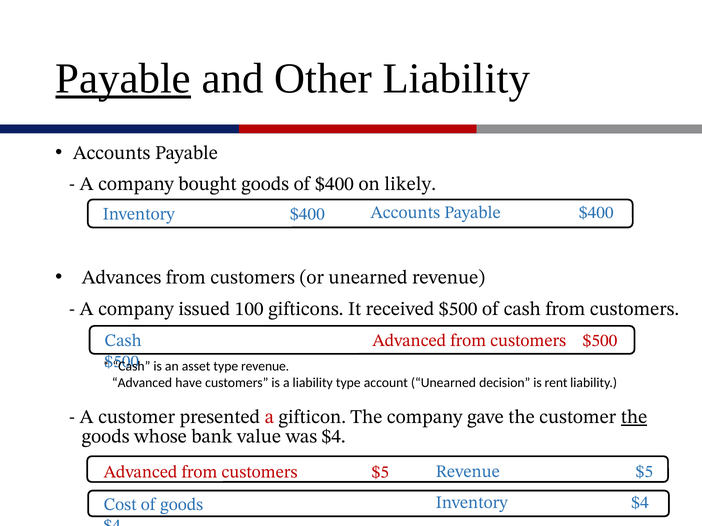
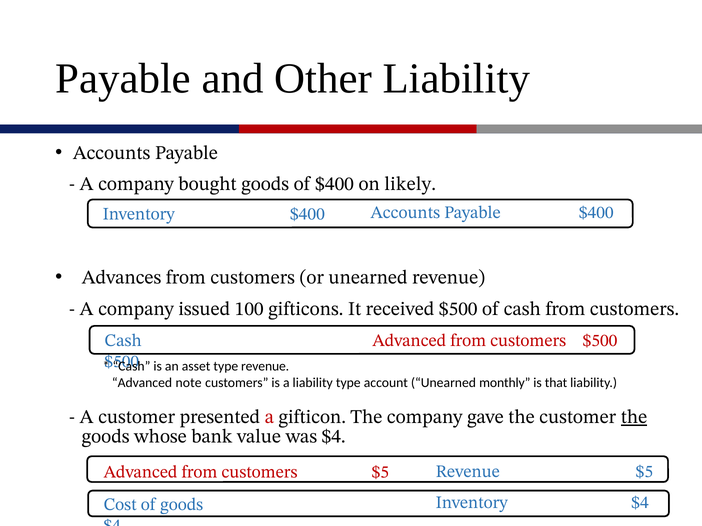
Payable at (123, 79) underline: present -> none
have: have -> note
decision: decision -> monthly
rent: rent -> that
